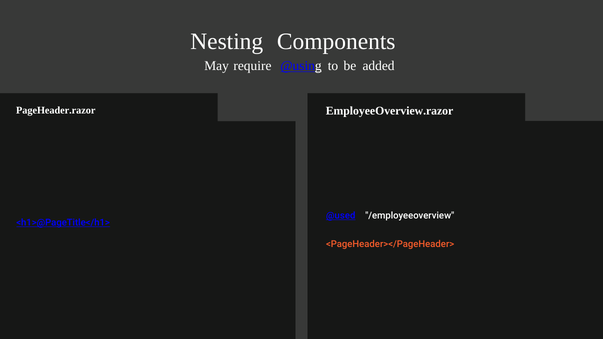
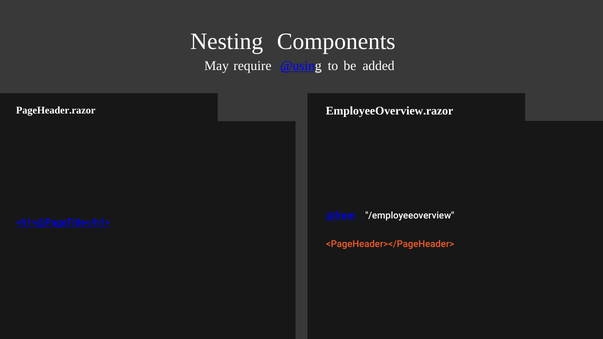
@used: @used -> @from
